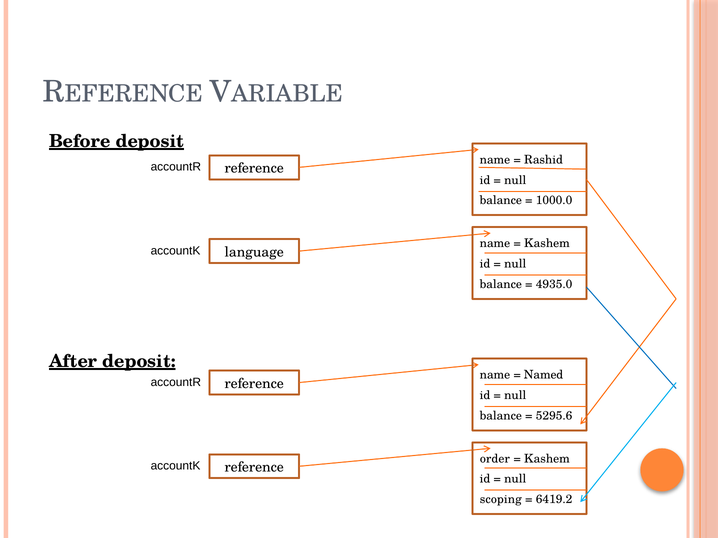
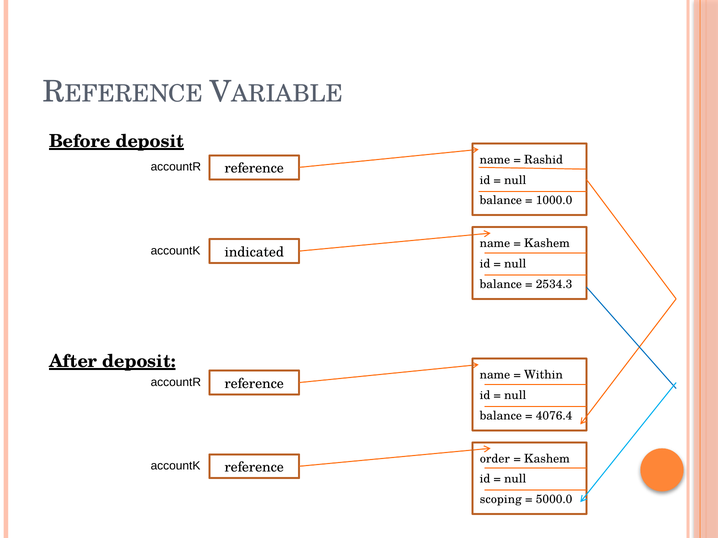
language: language -> indicated
4935.0: 4935.0 -> 2534.3
Named: Named -> Within
5295.6: 5295.6 -> 4076.4
6419.2: 6419.2 -> 5000.0
